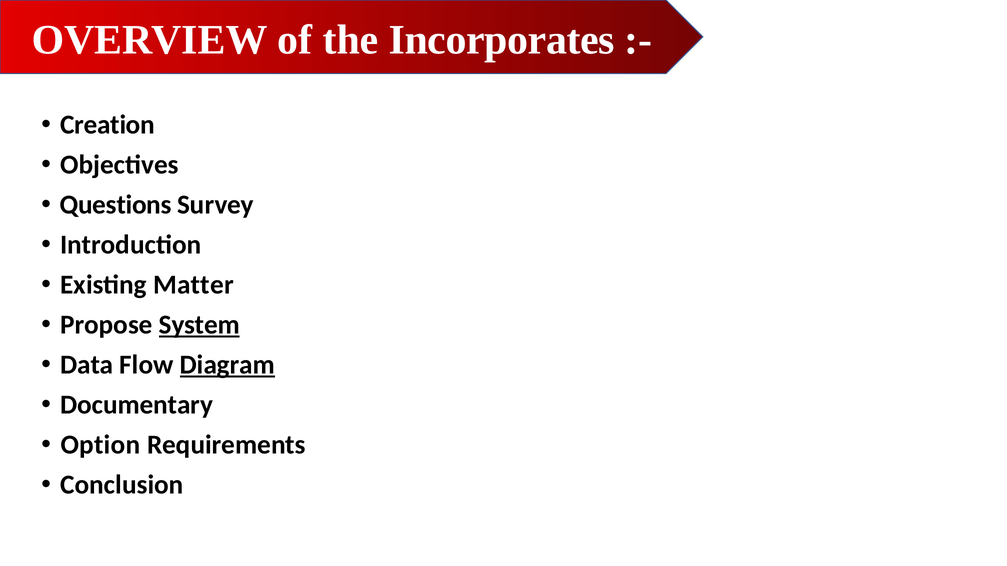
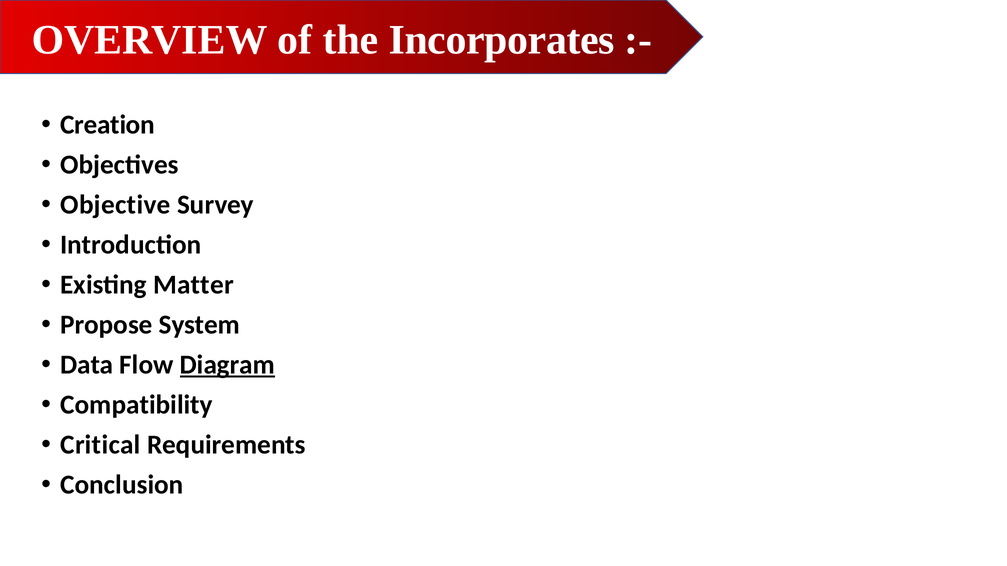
Questions: Questions -> Objective
System underline: present -> none
Documentary: Documentary -> Compatibility
Option: Option -> Critical
